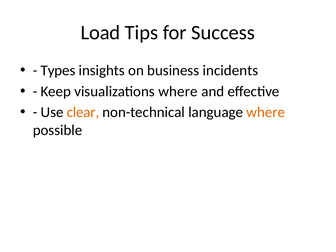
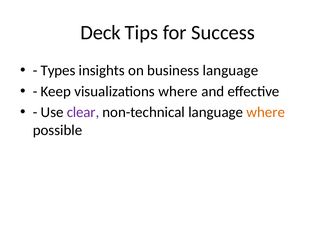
Load: Load -> Deck
business incidents: incidents -> language
clear colour: orange -> purple
